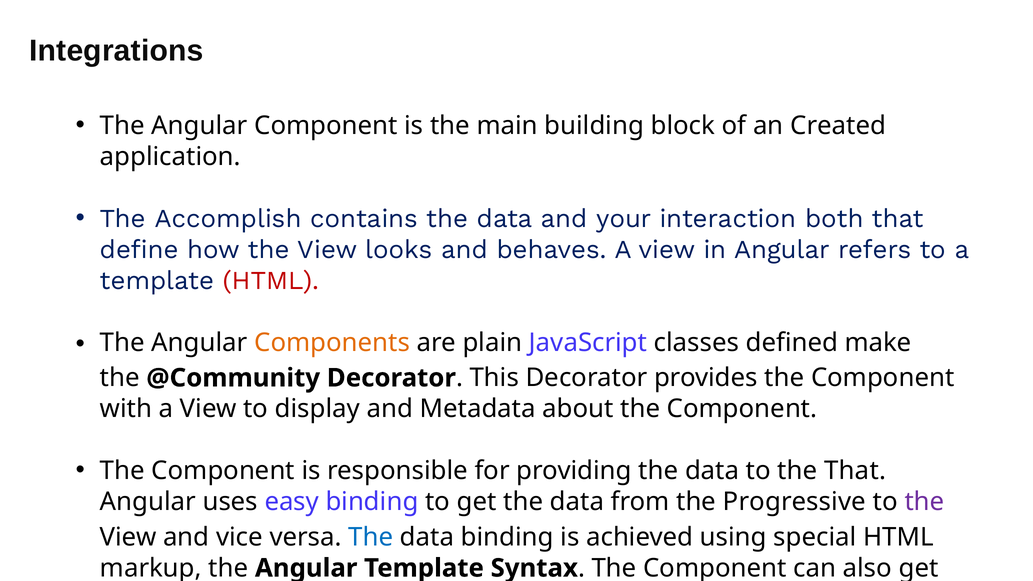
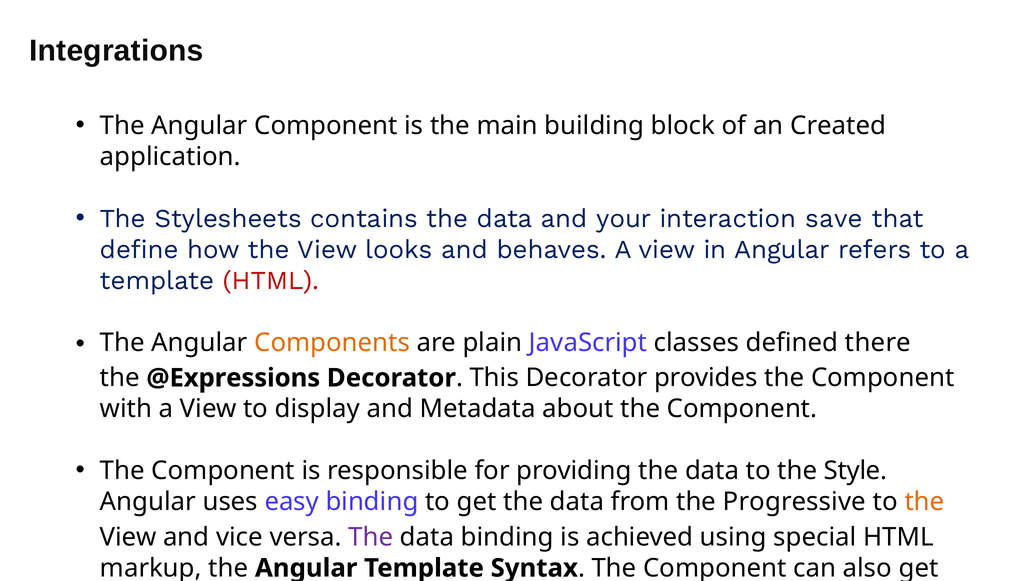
Accomplish: Accomplish -> Stylesheets
both: both -> save
make: make -> there
@Community: @Community -> @Expressions
the That: That -> Style
the at (924, 502) colour: purple -> orange
The at (371, 537) colour: blue -> purple
